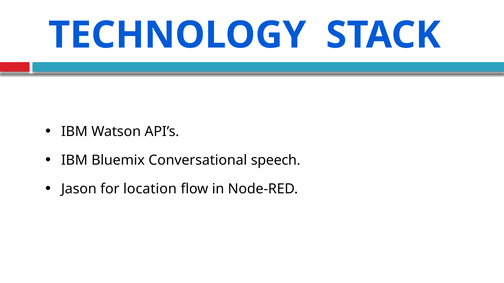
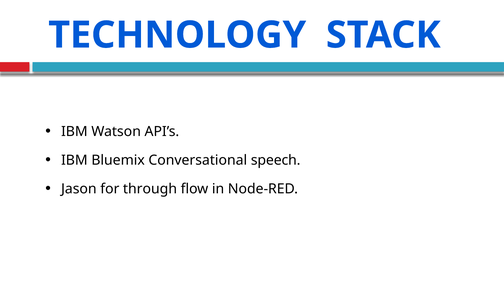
location: location -> through
